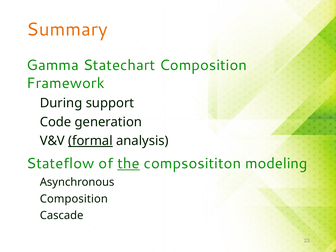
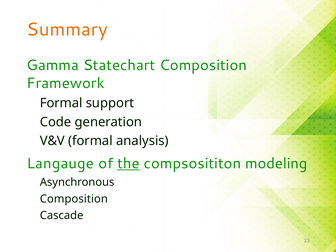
During at (61, 103): During -> Formal
formal at (90, 141) underline: present -> none
Stateflow: Stateflow -> Langauge
